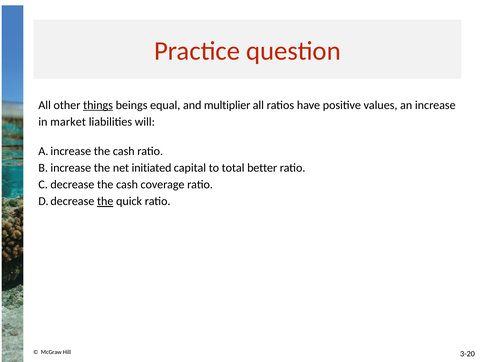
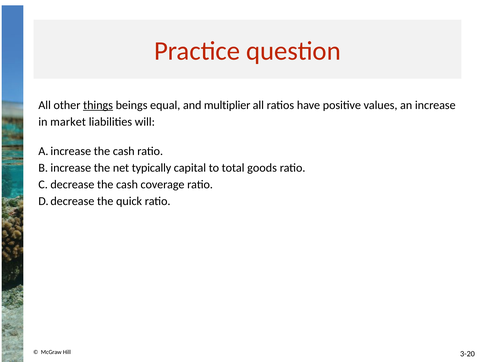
initiated: initiated -> typically
better: better -> goods
the at (105, 201) underline: present -> none
